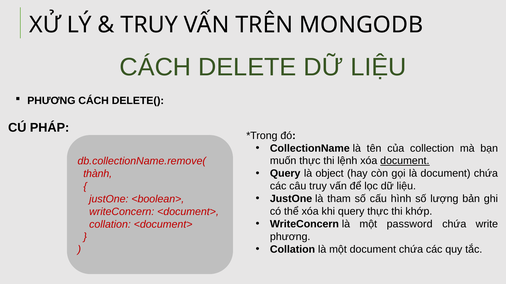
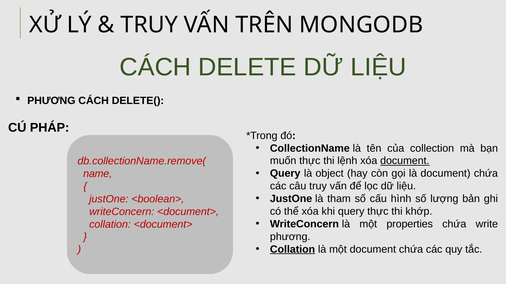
thành: thành -> name
password: password -> properties
Collation at (293, 250) underline: none -> present
